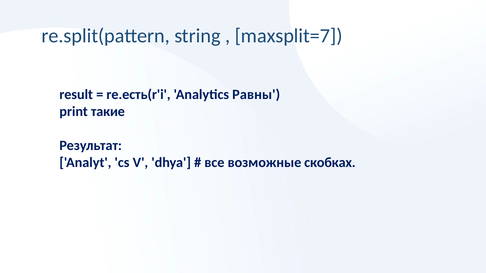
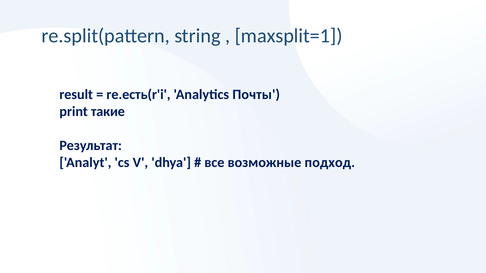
maxsplit=7: maxsplit=7 -> maxsplit=1
Равны: Равны -> Почты
скобках: скобках -> подход
